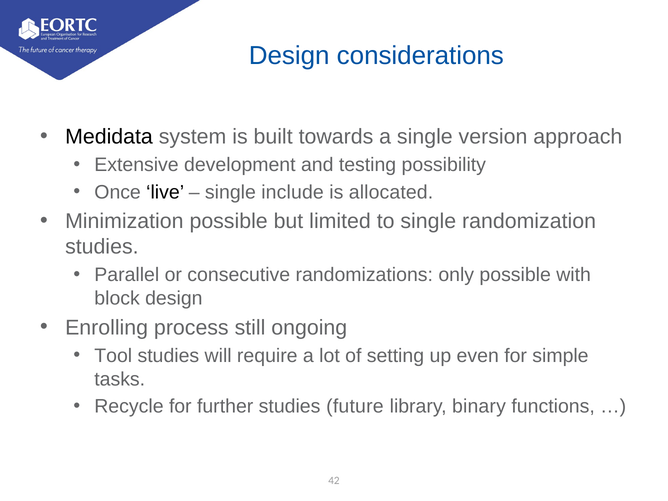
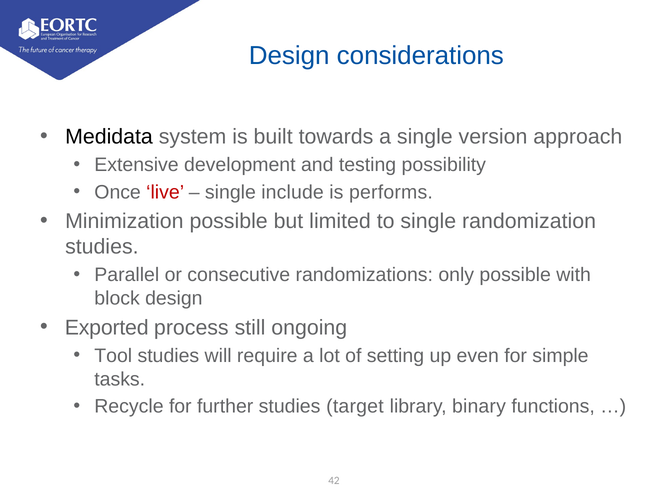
live colour: black -> red
allocated: allocated -> performs
Enrolling: Enrolling -> Exported
future: future -> target
